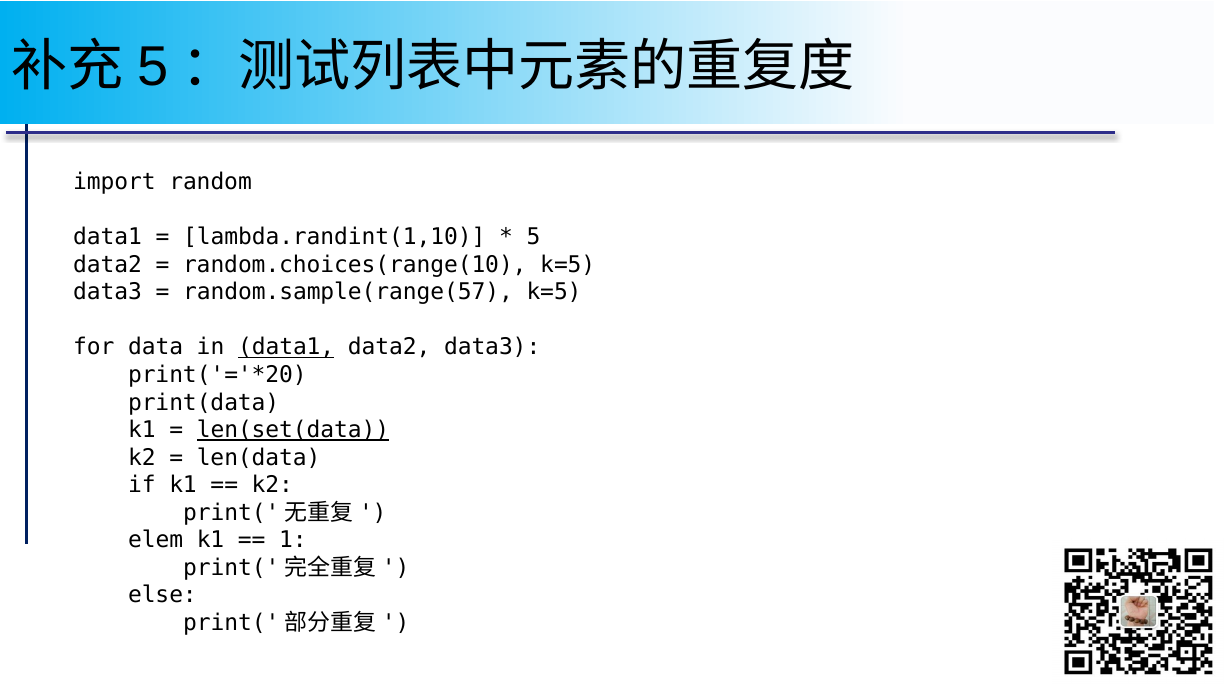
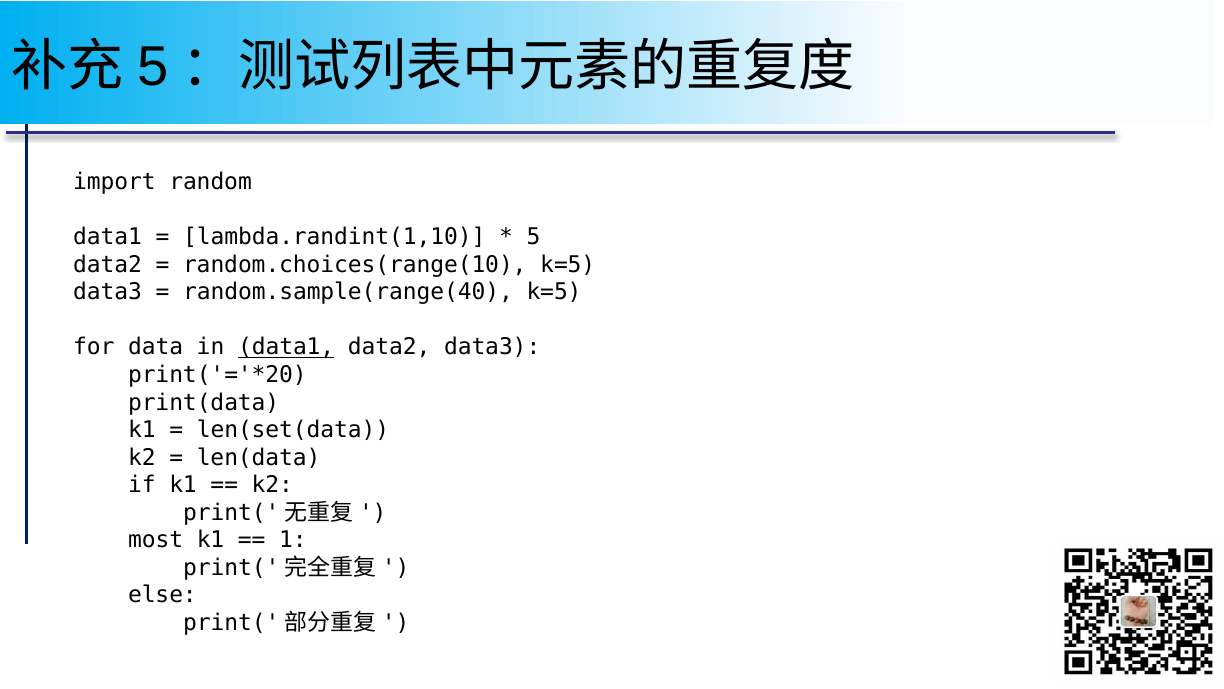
random.sample(range(57: random.sample(range(57 -> random.sample(range(40
len(set(data underline: present -> none
elem: elem -> most
